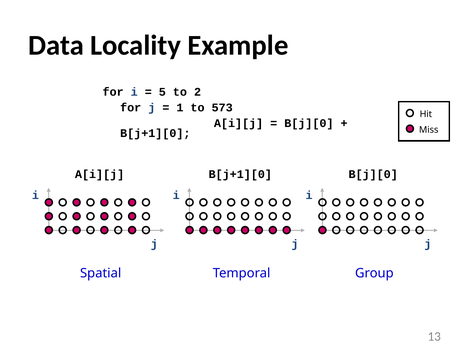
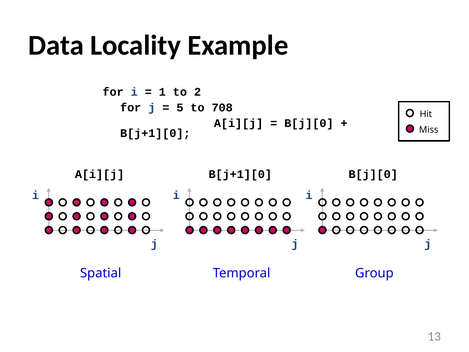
5: 5 -> 1
1: 1 -> 5
573: 573 -> 708
